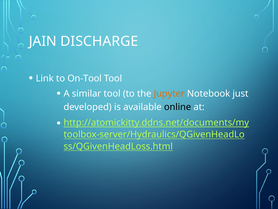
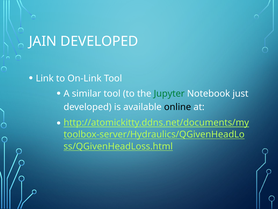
JAIN DISCHARGE: DISCHARGE -> DEVELOPED
On-Tool: On-Tool -> On-Link
Jupyter colour: orange -> green
